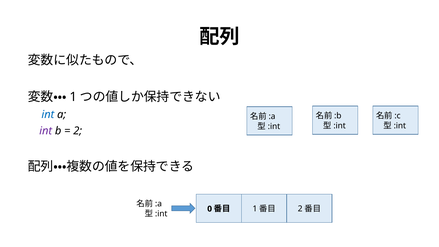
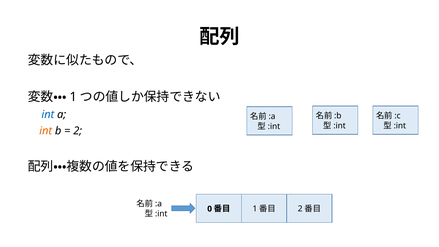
int at (46, 131) colour: purple -> orange
